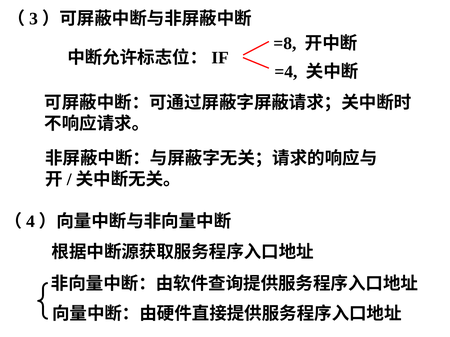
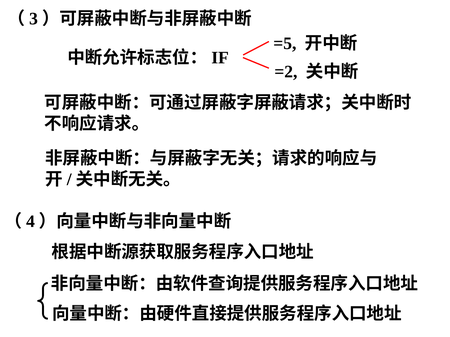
=8: =8 -> =5
=4: =4 -> =2
